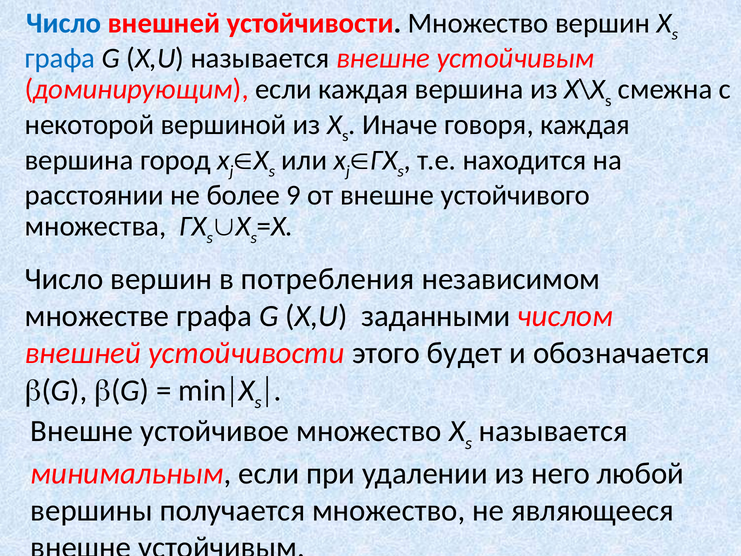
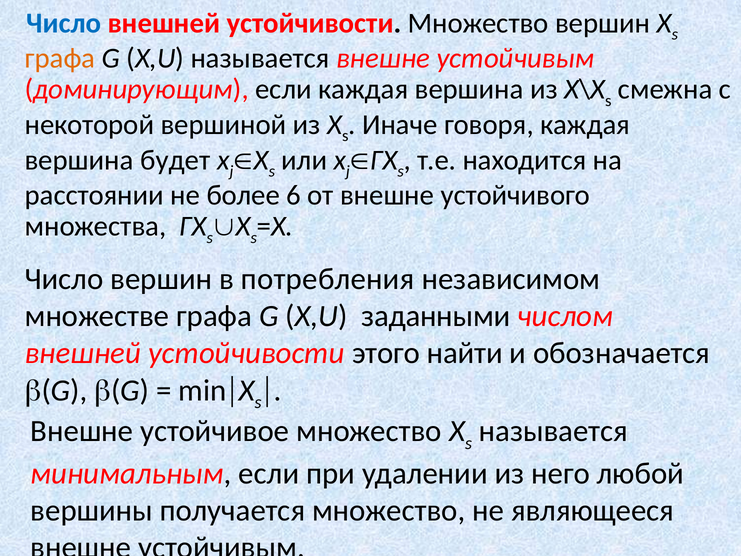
графа at (60, 58) colour: blue -> orange
город: город -> будет
9: 9 -> 6
будет: будет -> найти
